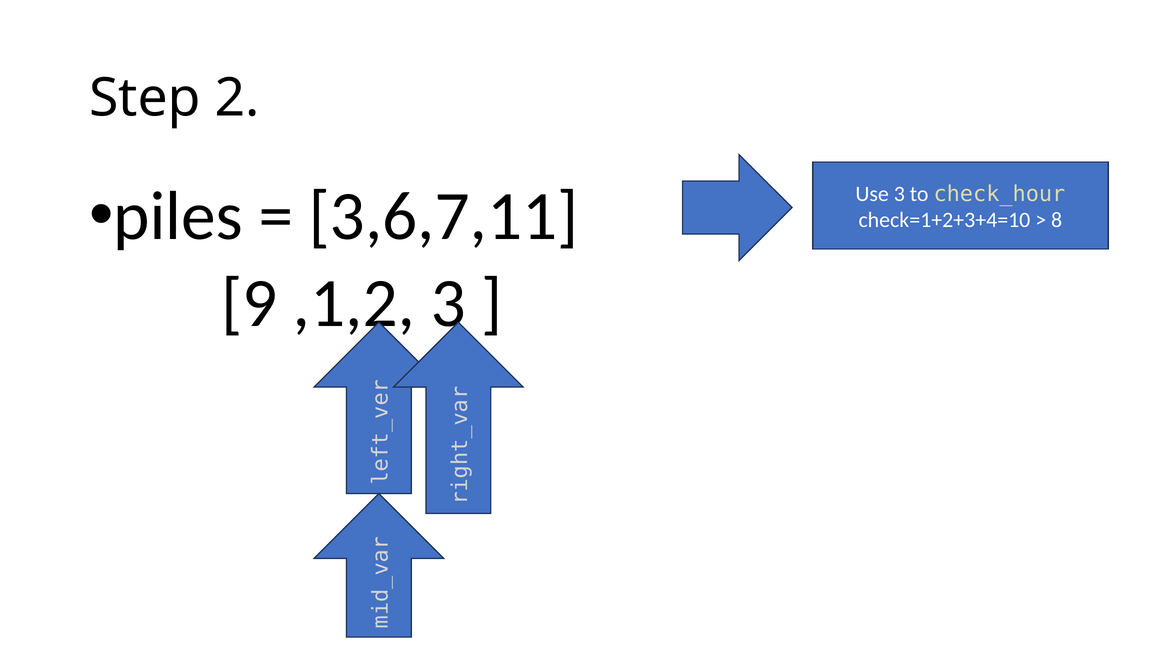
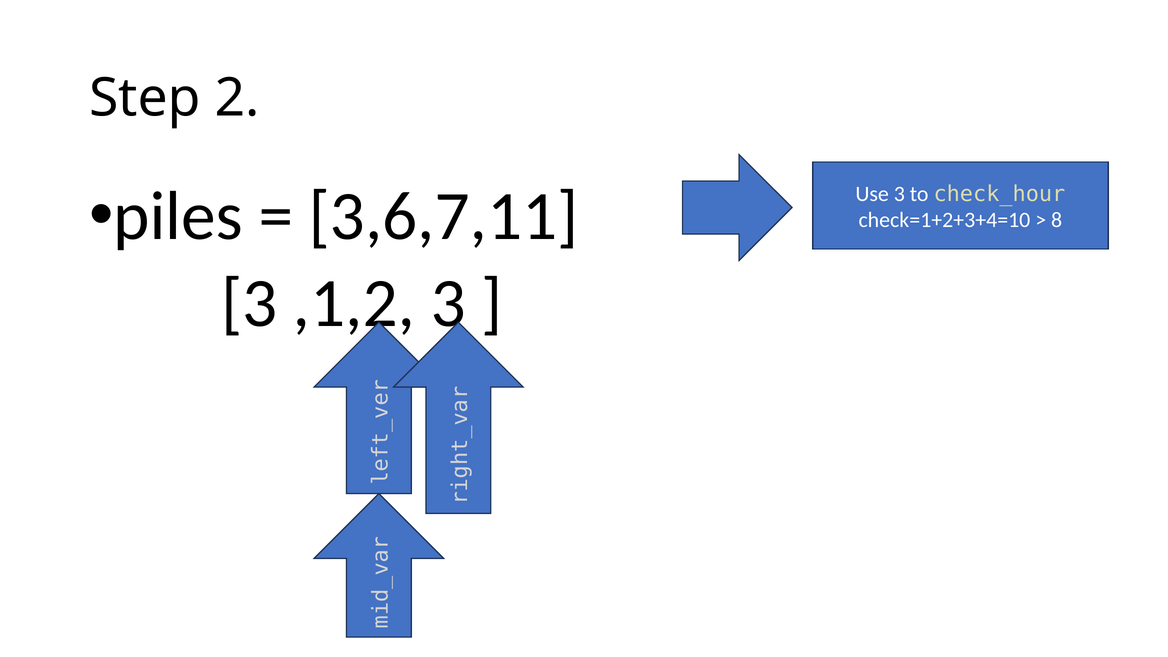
9 at (249, 303): 9 -> 3
